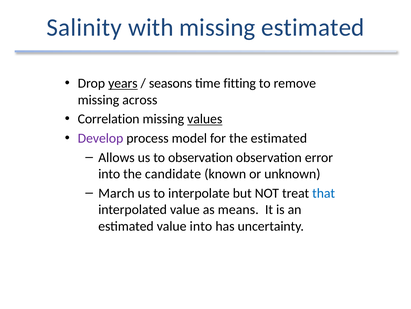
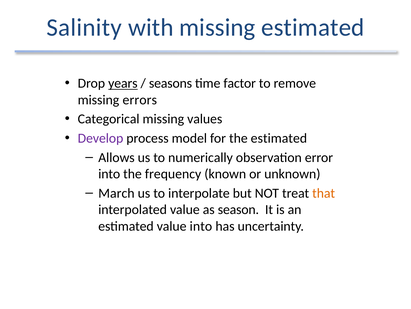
fitting: fitting -> factor
across: across -> errors
Correlation: Correlation -> Categorical
values underline: present -> none
to observation: observation -> numerically
candidate: candidate -> frequency
that colour: blue -> orange
means: means -> season
